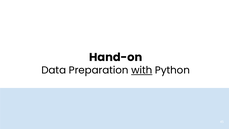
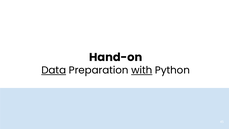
Data underline: none -> present
